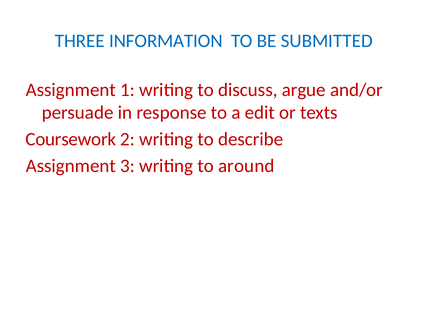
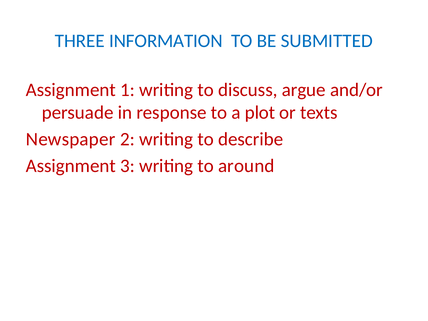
edit: edit -> plot
Coursework: Coursework -> Newspaper
